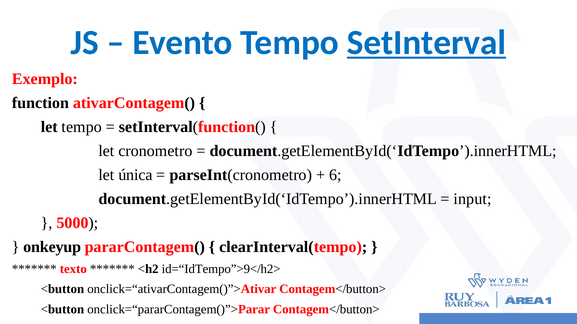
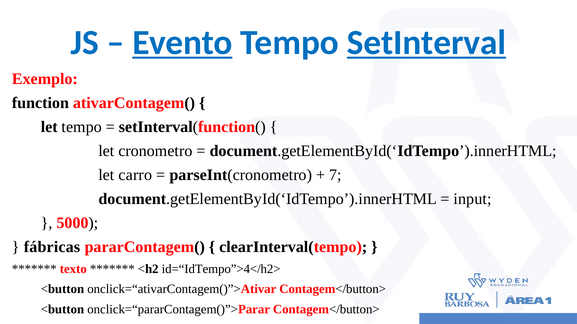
Evento underline: none -> present
única: única -> carro
6: 6 -> 7
onkeyup: onkeyup -> fábricas
id=“IdTempo”>9</h2>: id=“IdTempo”>9</h2> -> id=“IdTempo”>4</h2>
